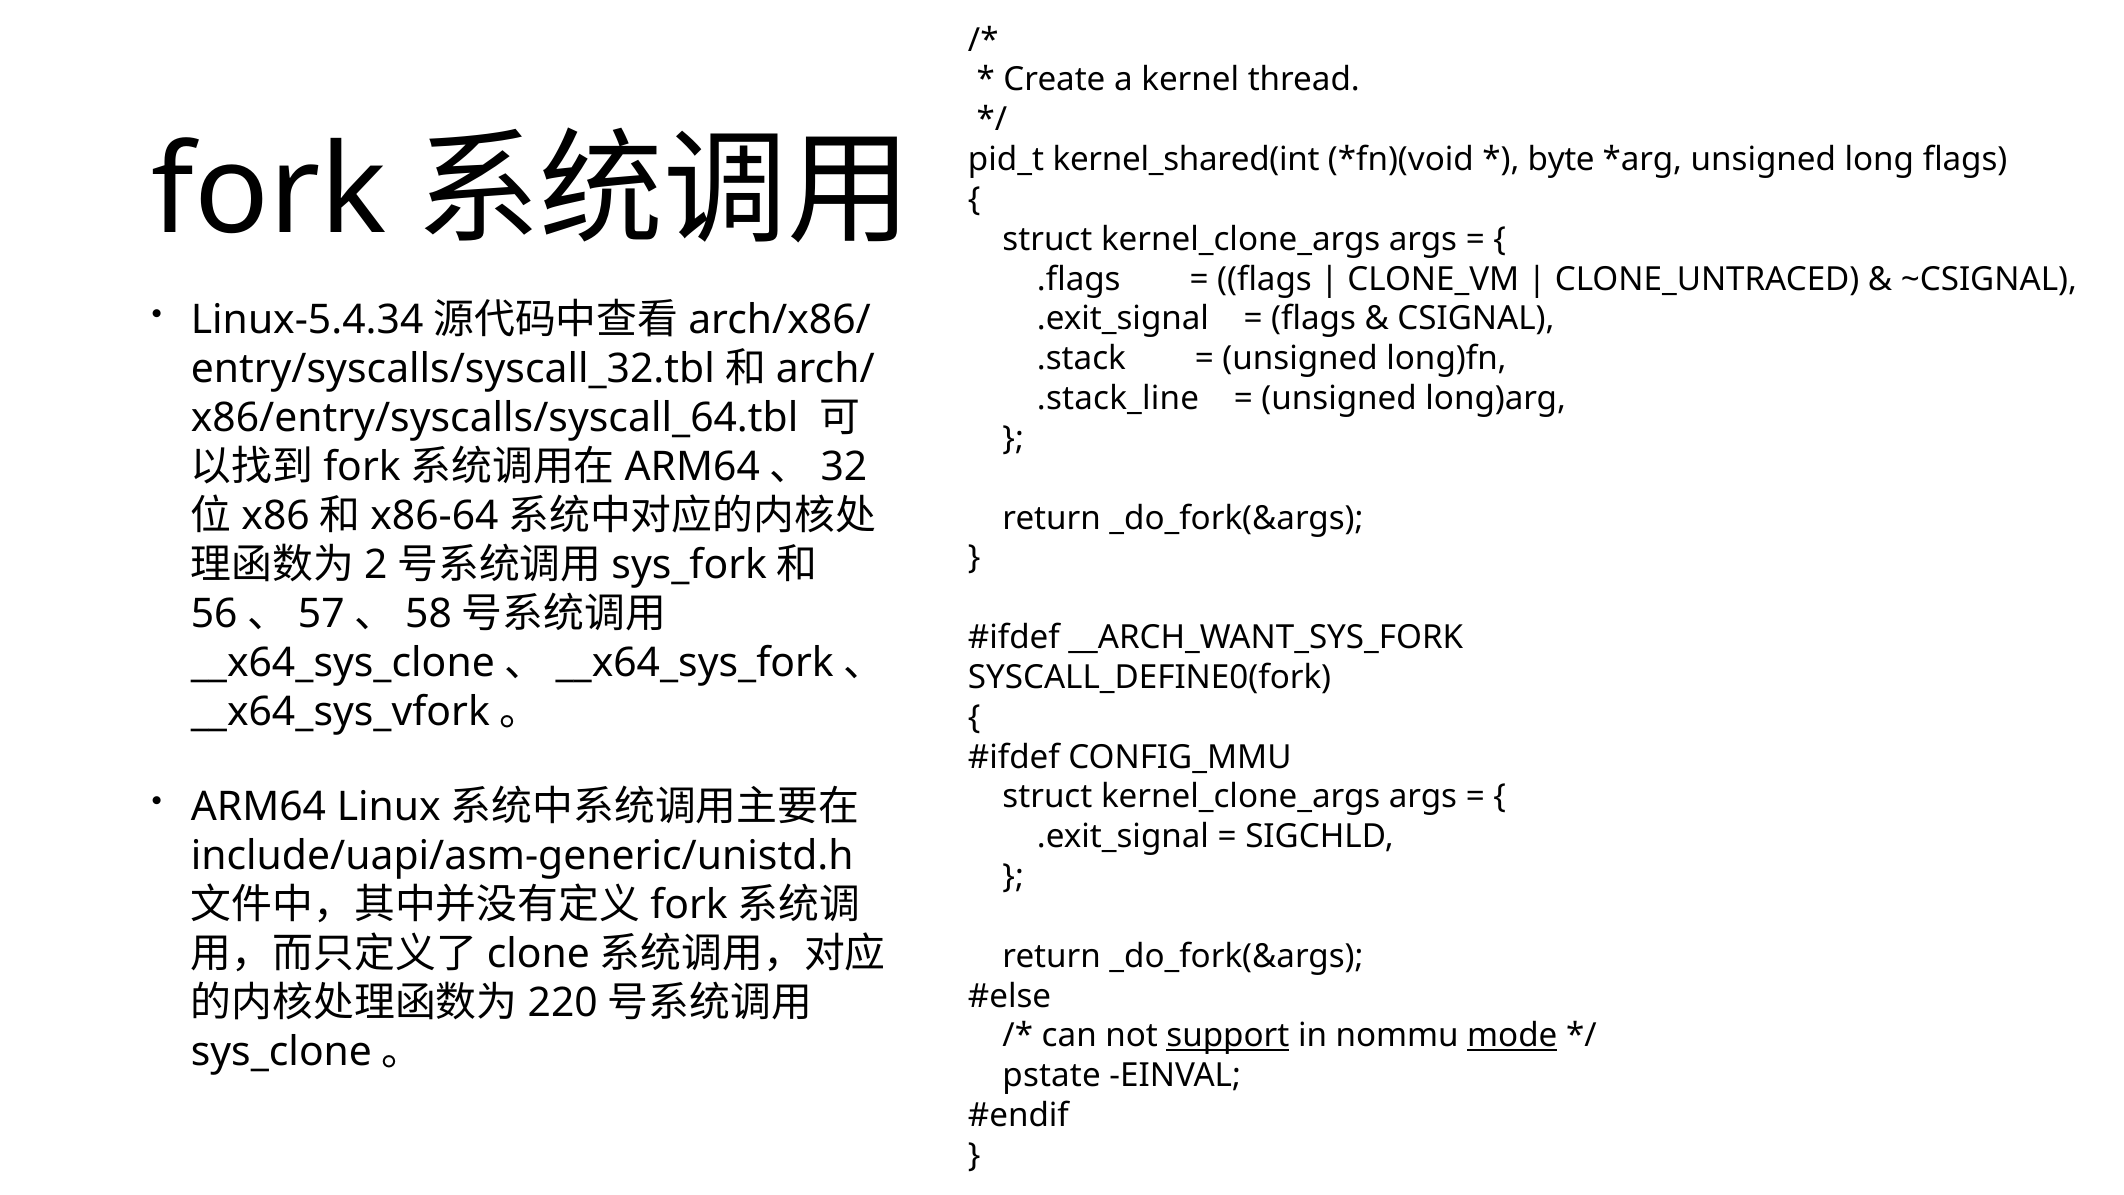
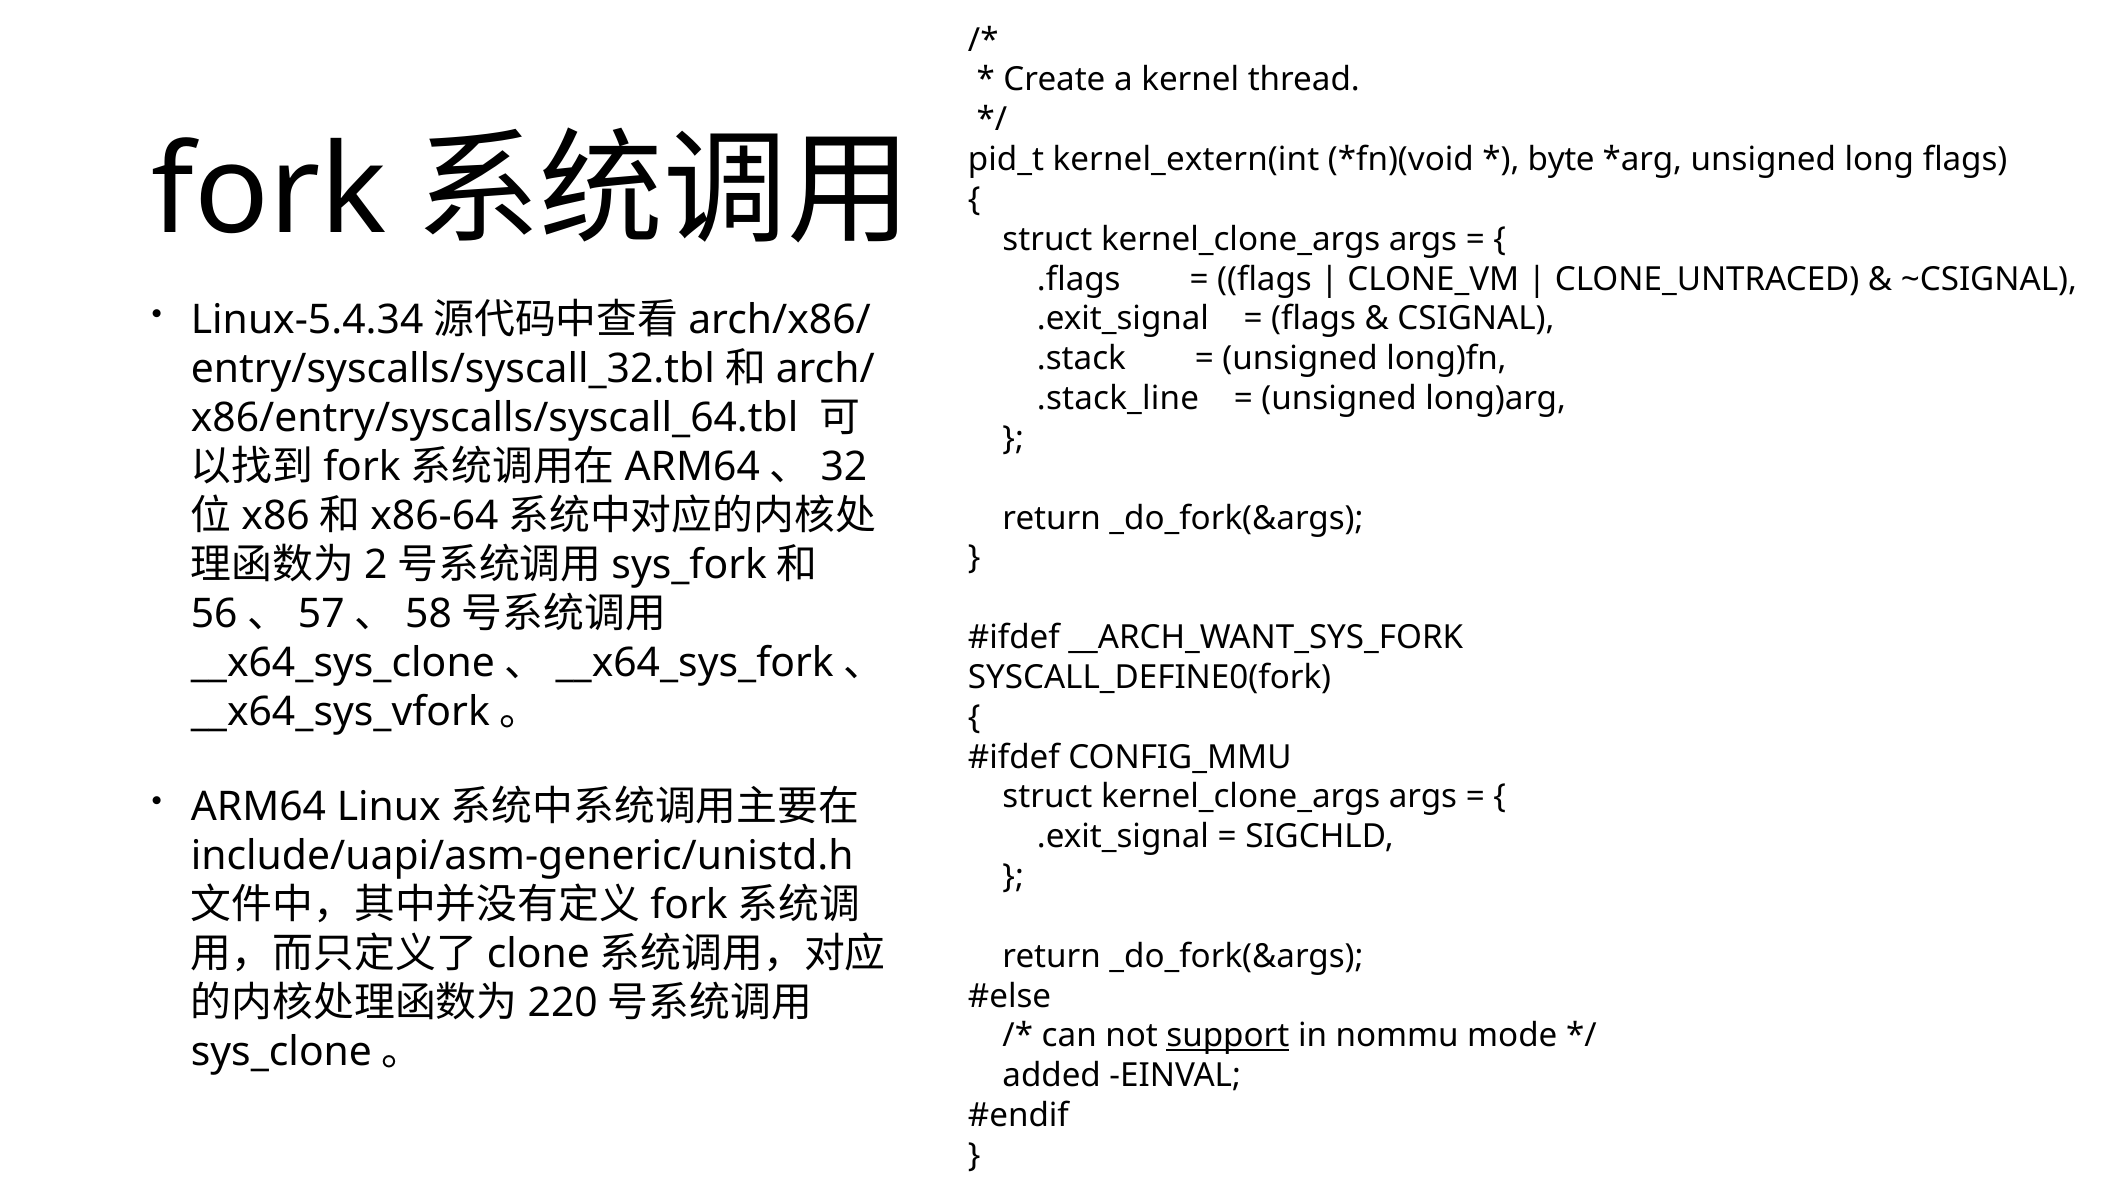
kernel_shared(int: kernel_shared(int -> kernel_extern(int
mode underline: present -> none
pstate: pstate -> added
